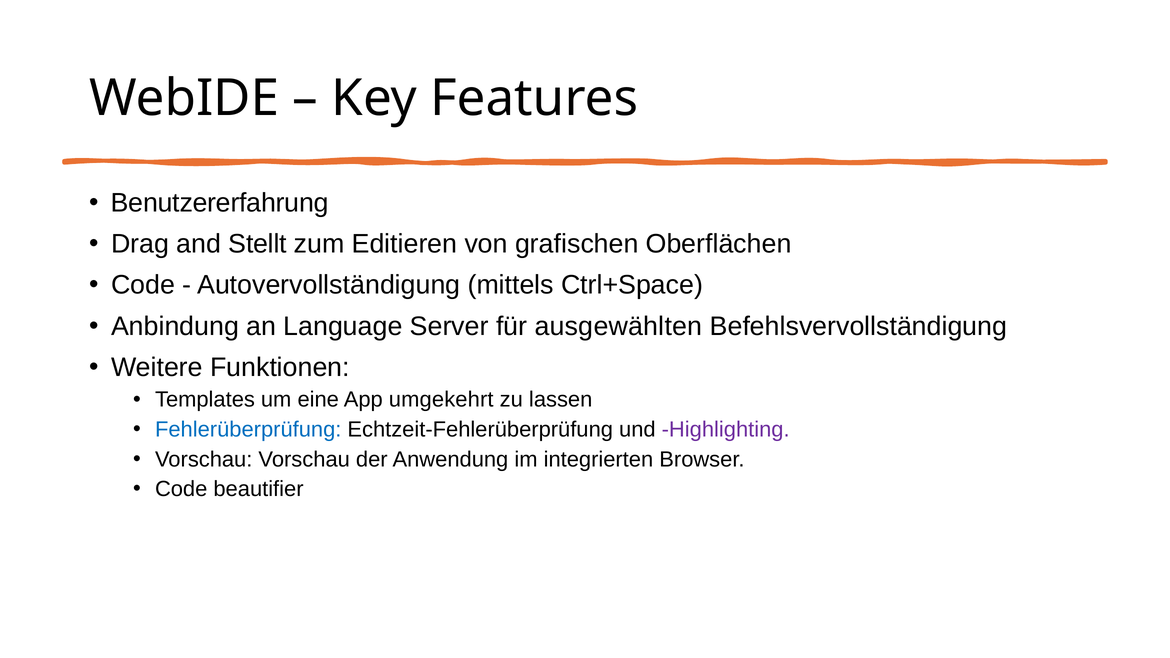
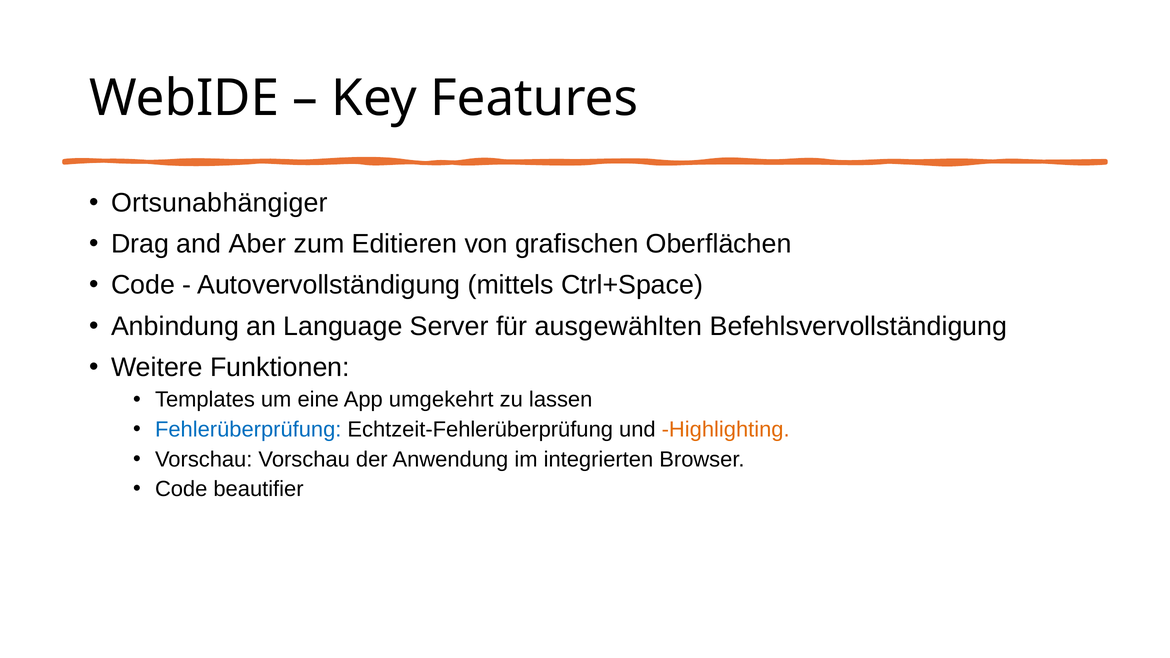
Benutzererfahrung: Benutzererfahrung -> Ortsunabhängiger
Stellt: Stellt -> Aber
Highlighting colour: purple -> orange
